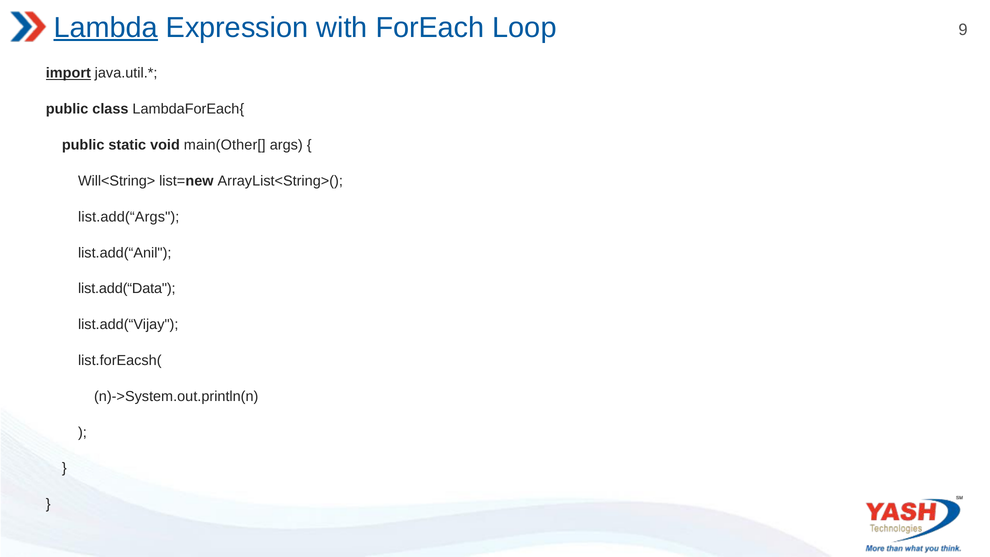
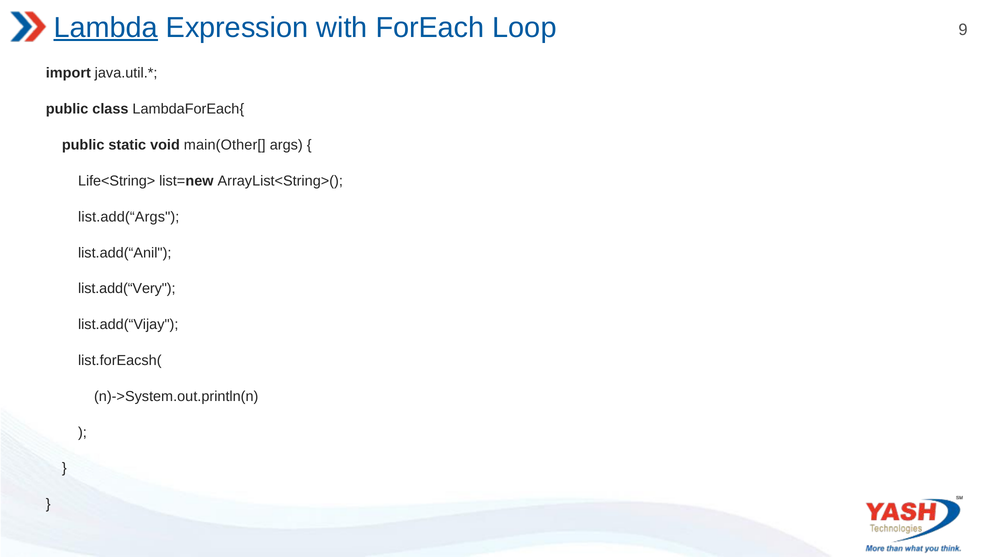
import underline: present -> none
Will<String>: Will<String> -> Life<String>
list.add(“Data: list.add(“Data -> list.add(“Very
